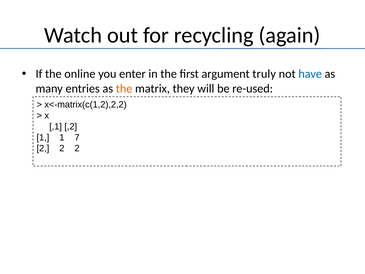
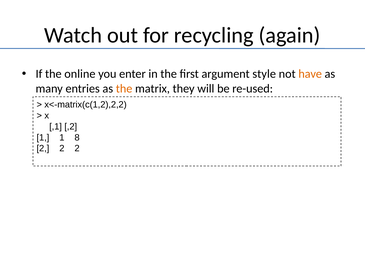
truly: truly -> style
have colour: blue -> orange
7: 7 -> 8
